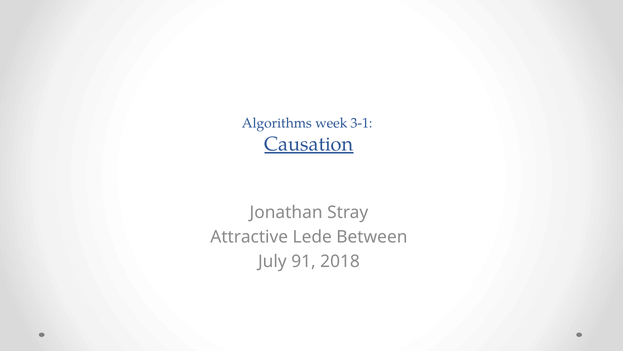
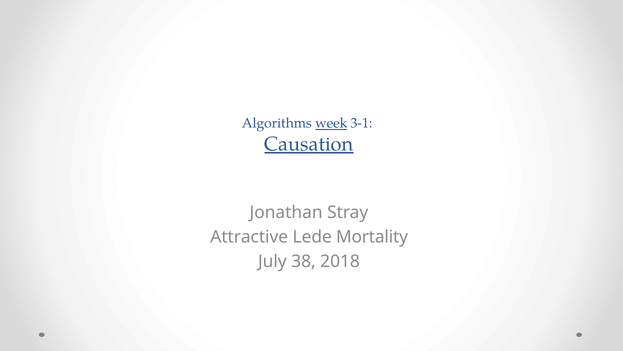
week underline: none -> present
Between: Between -> Mortality
91: 91 -> 38
